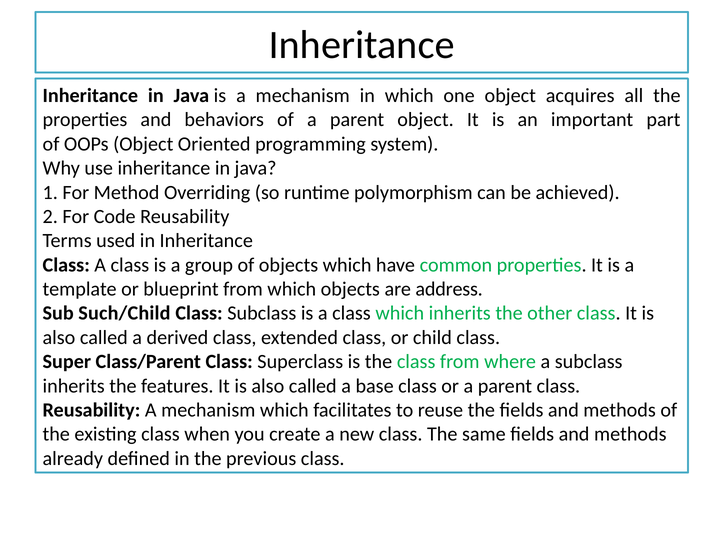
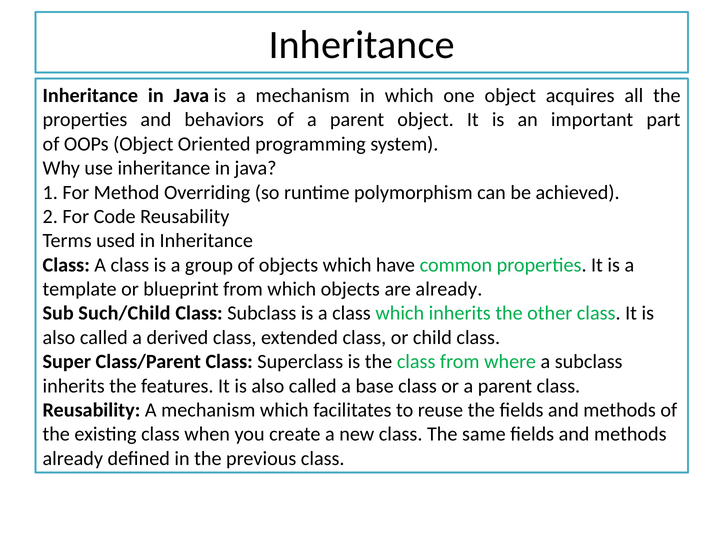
are address: address -> already
